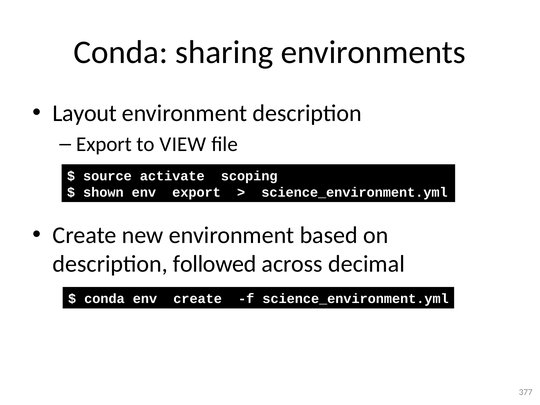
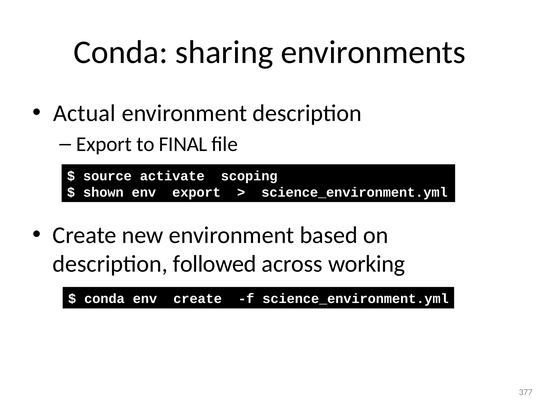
Layout: Layout -> Actual
VIEW: VIEW -> FINAL
decimal: decimal -> working
